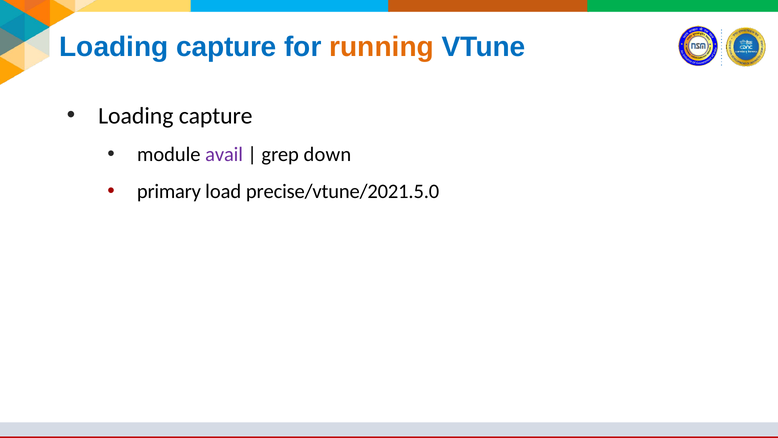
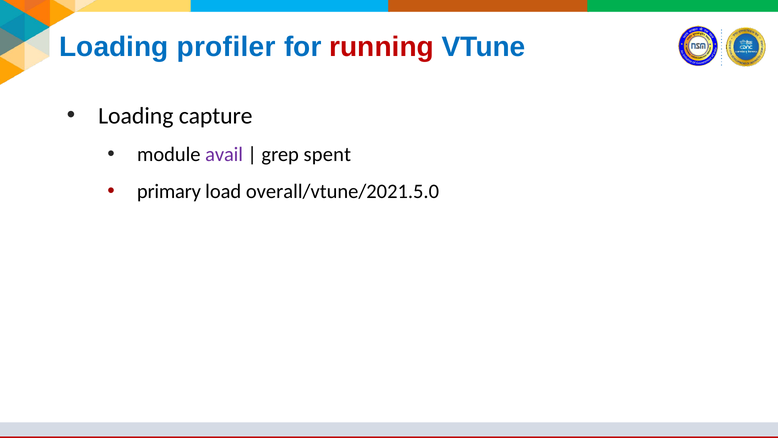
capture at (226, 47): capture -> profiler
running colour: orange -> red
down: down -> spent
precise/vtune/2021.5.0: precise/vtune/2021.5.0 -> overall/vtune/2021.5.0
